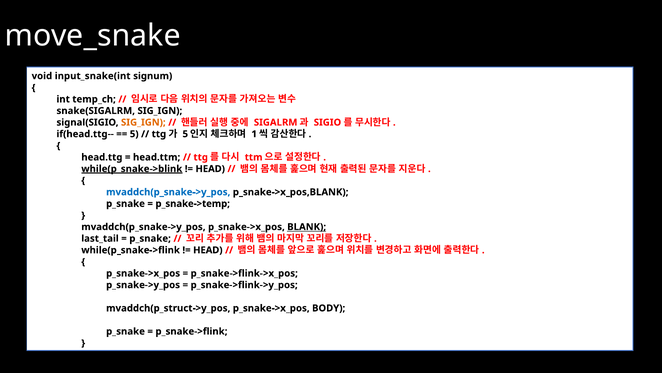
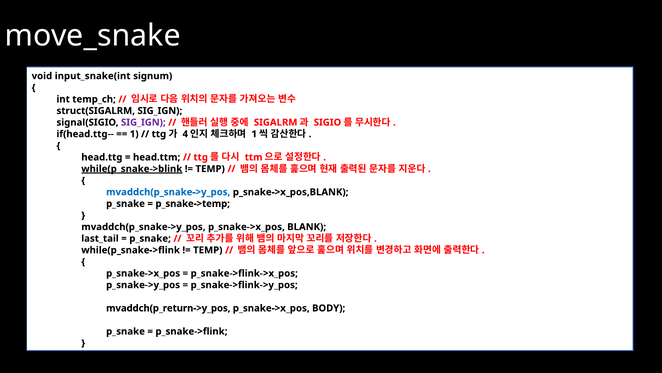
snake(SIGALRM: snake(SIGALRM -> struct(SIGALRM
SIG_IGN at (143, 122) colour: orange -> purple
5 at (134, 134): 5 -> 1
5 at (185, 134): 5 -> 4
HEAD at (210, 169): HEAD -> TEMP
BLANK underline: present -> none
HEAD at (208, 250): HEAD -> TEMP
mvaddch(p_struct->y_pos: mvaddch(p_struct->y_pos -> mvaddch(p_return->y_pos
